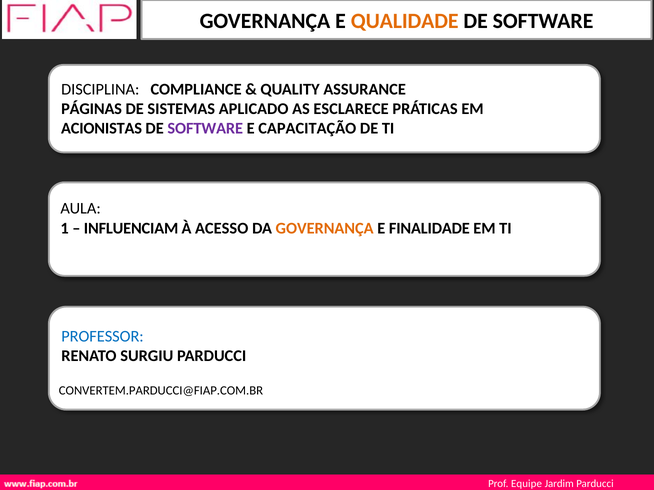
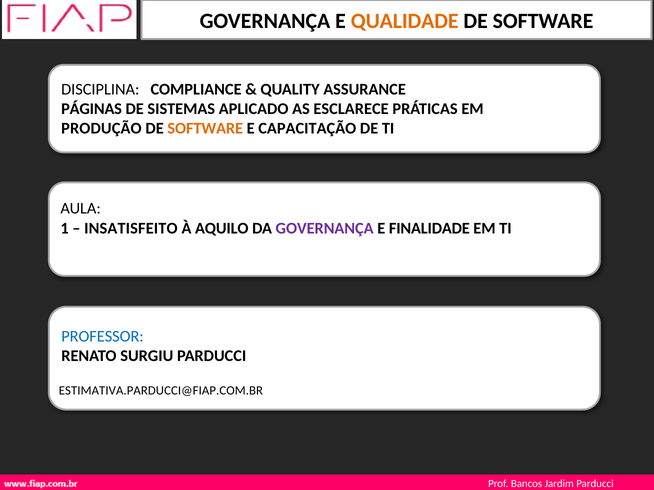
ACIONISTAS: ACIONISTAS -> PRODUÇÃO
SOFTWARE at (205, 129) colour: purple -> orange
INFLUENCIAM: INFLUENCIAM -> INSATISFEITO
ACESSO: ACESSO -> AQUILO
GOVERNANÇA at (325, 228) colour: orange -> purple
CONVERTEM.PARDUCCI@FIAP.COM.BR: CONVERTEM.PARDUCCI@FIAP.COM.BR -> ESTIMATIVA.PARDUCCI@FIAP.COM.BR
Equipe: Equipe -> Bancos
